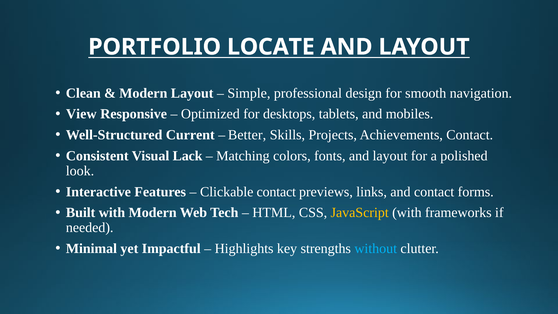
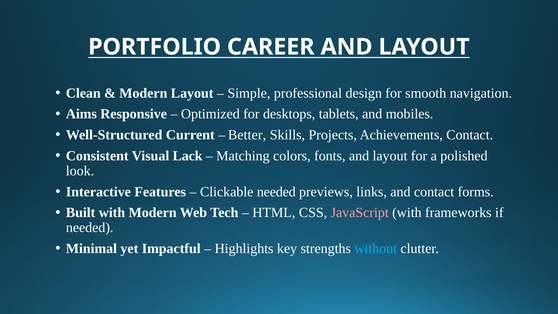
LOCATE: LOCATE -> CAREER
View: View -> Aims
Clickable contact: contact -> needed
JavaScript colour: yellow -> pink
